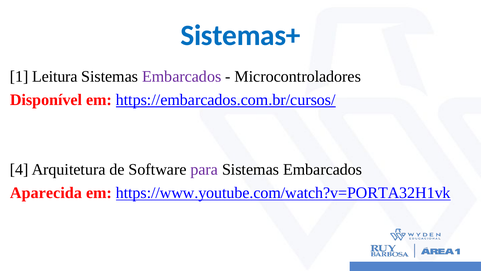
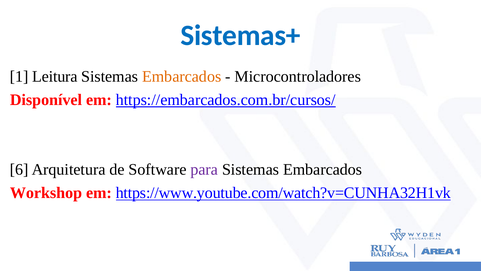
Embarcados at (182, 76) colour: purple -> orange
4: 4 -> 6
Aparecida: Aparecida -> Workshop
https://www.youtube.com/watch?v=PORTA32H1vk: https://www.youtube.com/watch?v=PORTA32H1vk -> https://www.youtube.com/watch?v=CUNHA32H1vk
